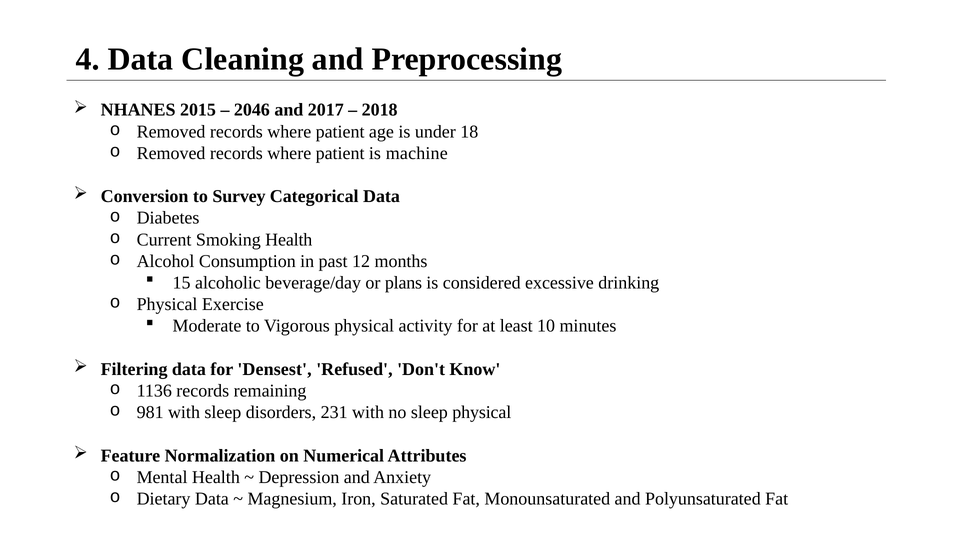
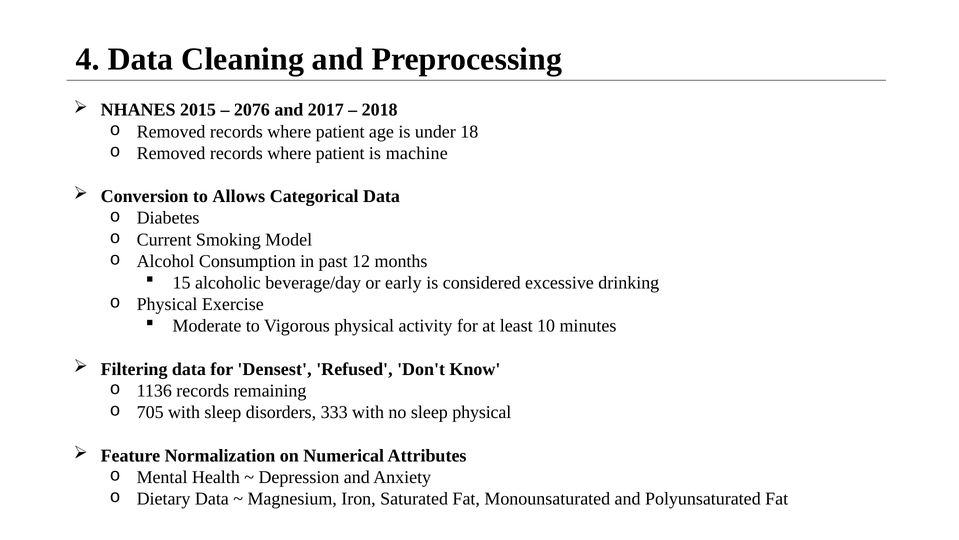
2046: 2046 -> 2076
Survey: Survey -> Allows
Smoking Health: Health -> Model
plans: plans -> early
981: 981 -> 705
231: 231 -> 333
